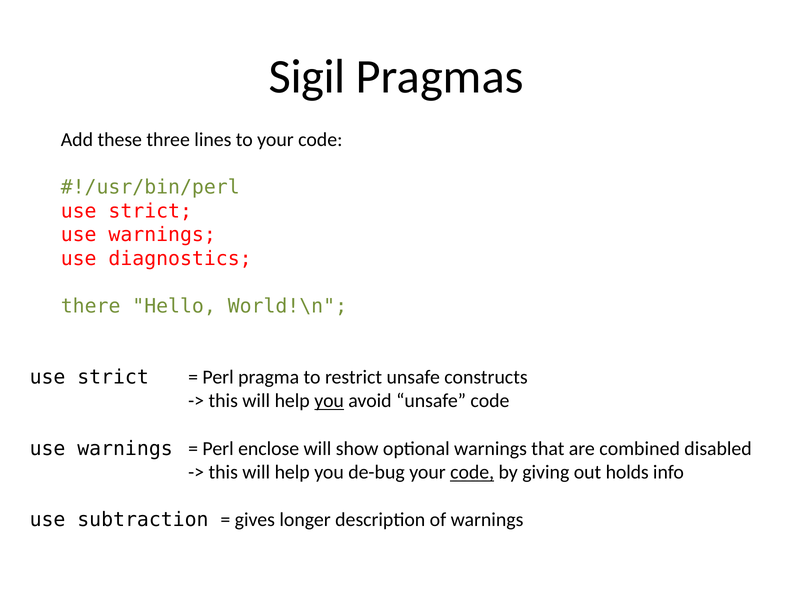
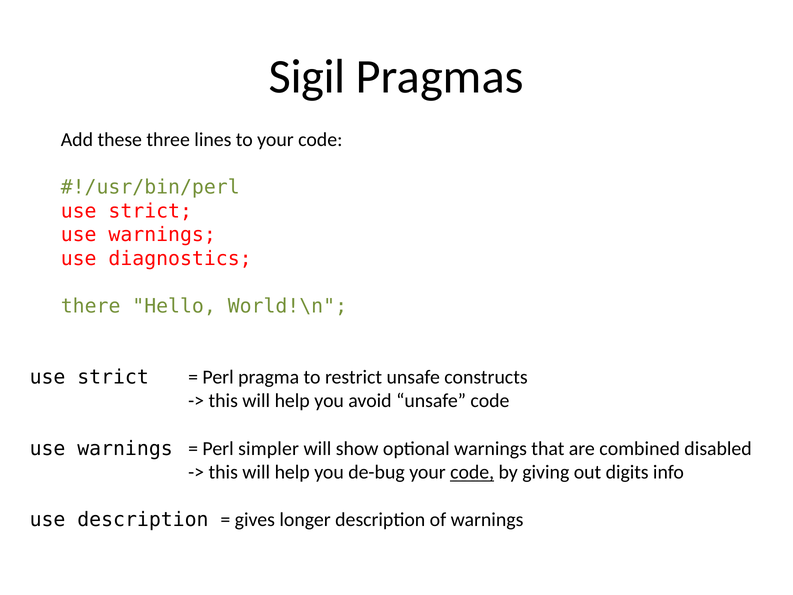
you at (329, 401) underline: present -> none
enclose: enclose -> simpler
holds: holds -> digits
use subtraction: subtraction -> description
